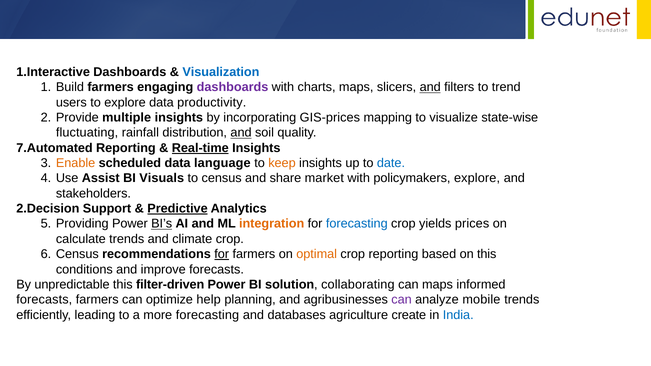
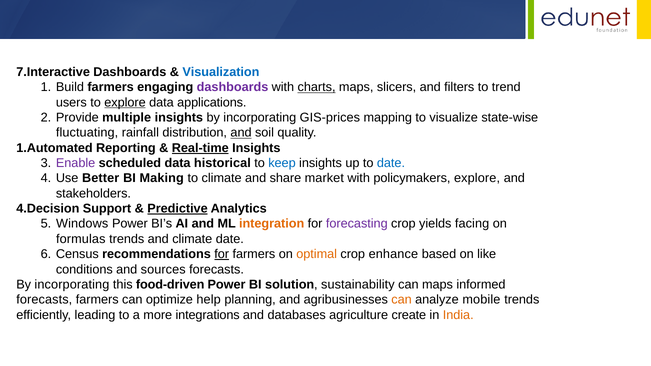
1.Interactive: 1.Interactive -> 7.Interactive
charts underline: none -> present
and at (430, 87) underline: present -> none
explore at (125, 102) underline: none -> present
productivity: productivity -> applications
7.Automated: 7.Automated -> 1.Automated
Enable colour: orange -> purple
language: language -> historical
keep colour: orange -> blue
Assist: Assist -> Better
Visuals: Visuals -> Making
to census: census -> climate
2.Decision: 2.Decision -> 4.Decision
Providing: Providing -> Windows
BI’s underline: present -> none
forecasting at (357, 224) colour: blue -> purple
prices: prices -> facing
calculate: calculate -> formulas
climate crop: crop -> date
crop reporting: reporting -> enhance
on this: this -> like
improve: improve -> sources
unpredictable at (72, 285): unpredictable -> incorporating
filter-driven: filter-driven -> food-driven
collaborating: collaborating -> sustainability
can at (402, 300) colour: purple -> orange
more forecasting: forecasting -> integrations
India colour: blue -> orange
